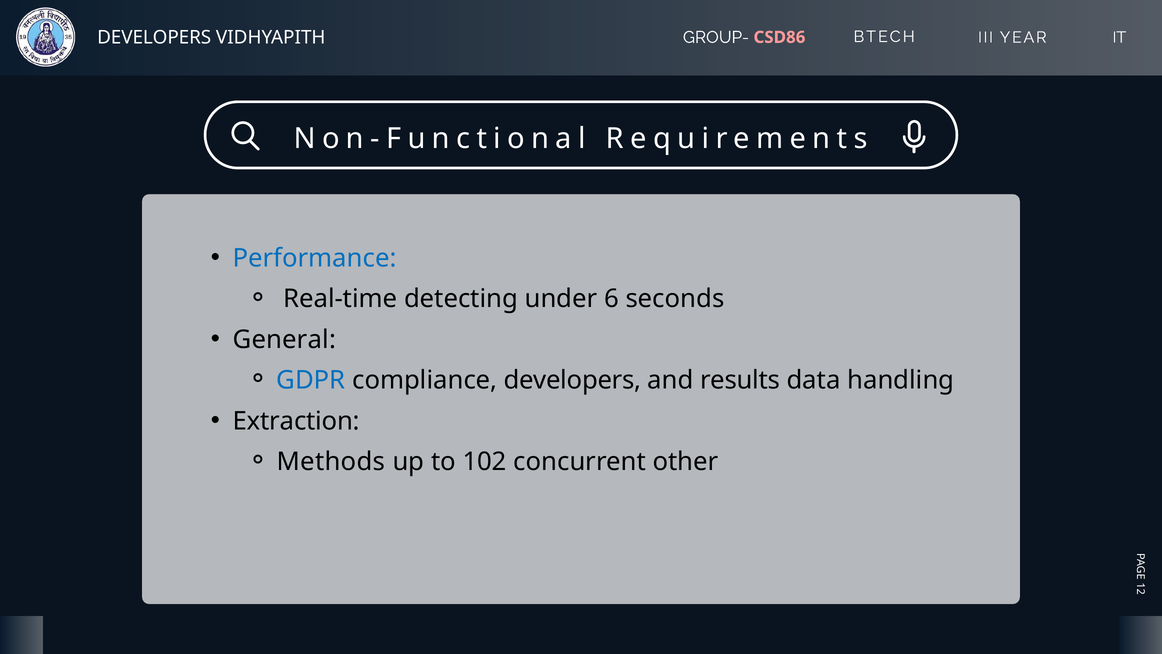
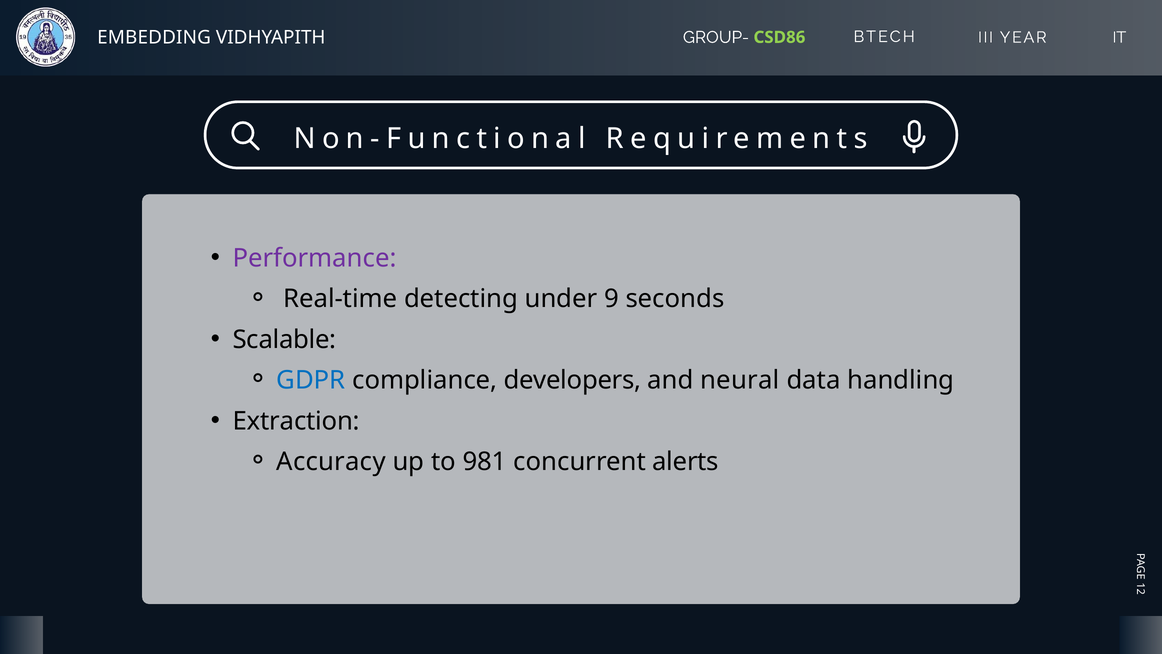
CSD86 colour: pink -> light green
DEVELOPERS at (154, 37): DEVELOPERS -> EMBEDDING
Performance colour: blue -> purple
6: 6 -> 9
General: General -> Scalable
results: results -> neural
Methods: Methods -> Accuracy
102: 102 -> 981
other: other -> alerts
